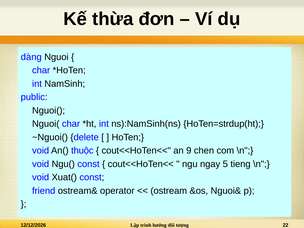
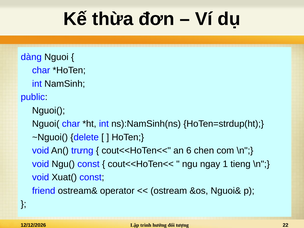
thuộc: thuộc -> trưng
9: 9 -> 6
5: 5 -> 1
